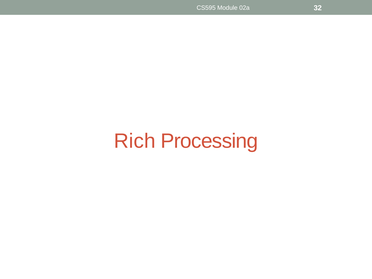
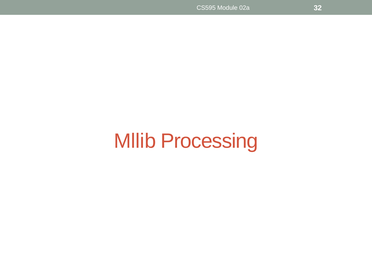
Rich: Rich -> Mllib
